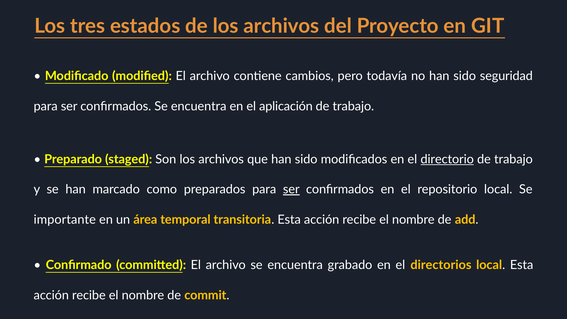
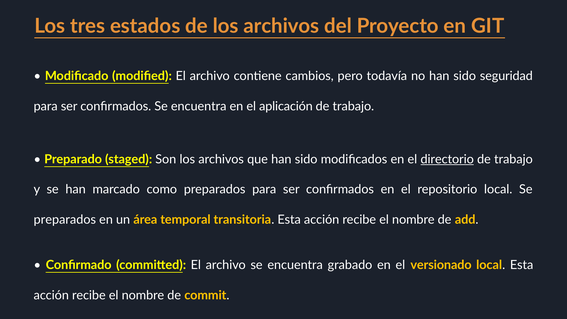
ser at (291, 189) underline: present -> none
importante at (65, 220): importante -> preparados
directorios: directorios -> versionado
